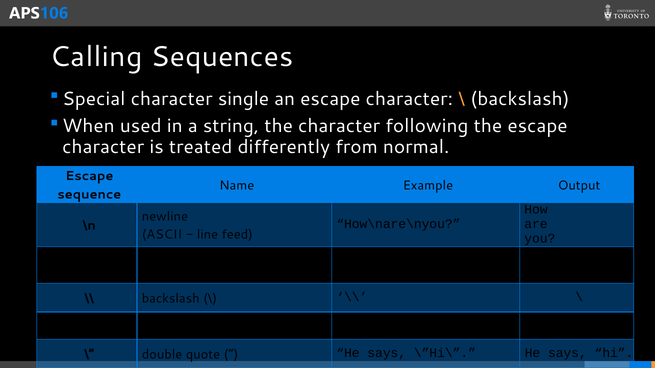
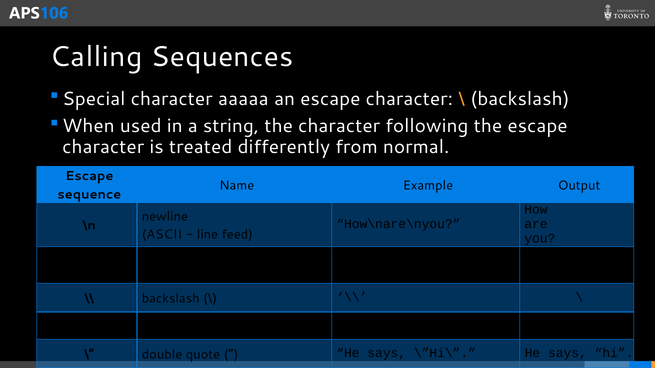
character single: single -> aaaaa
